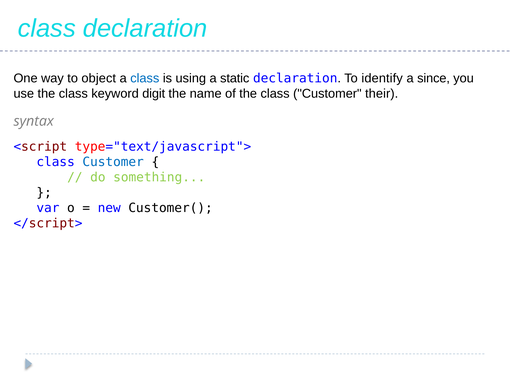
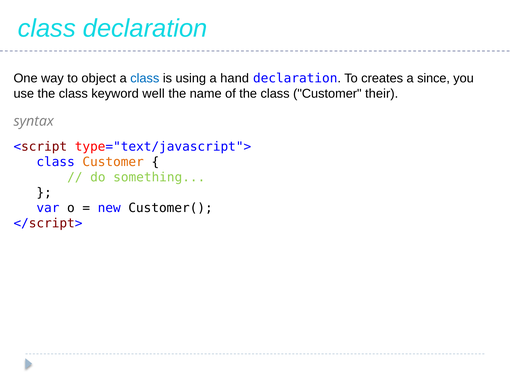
static: static -> hand
identify: identify -> creates
digit: digit -> well
Customer at (113, 162) colour: blue -> orange
